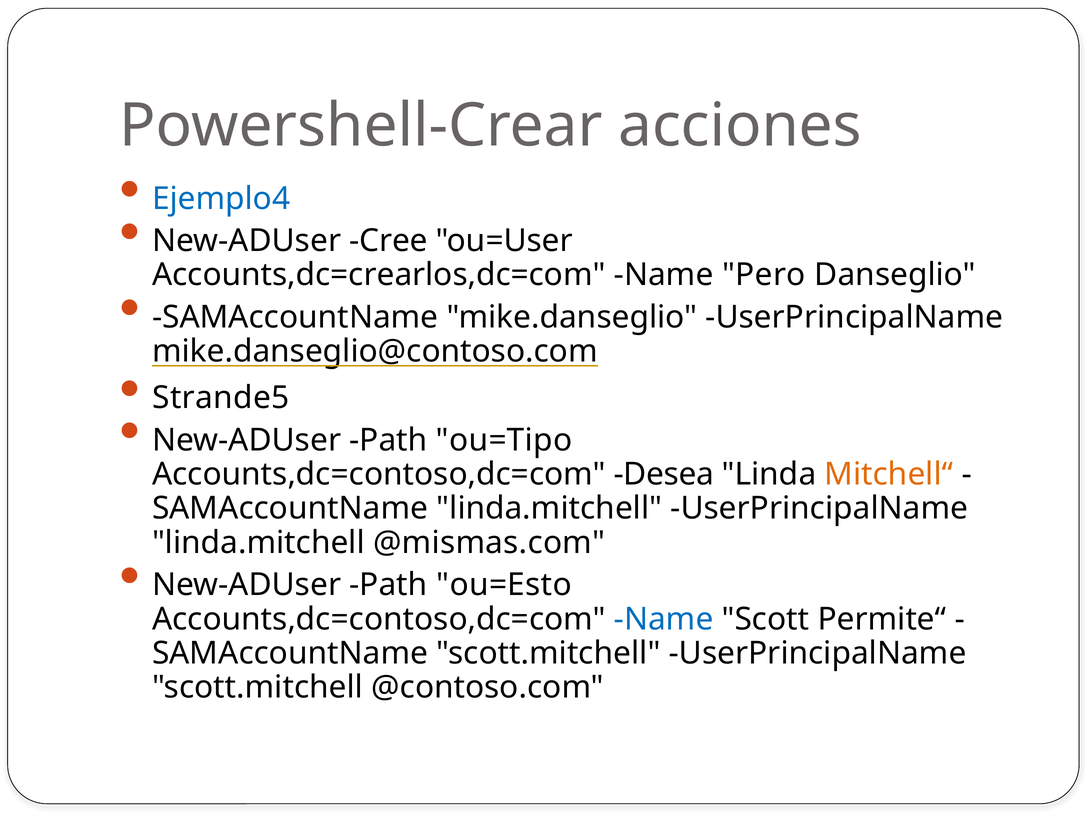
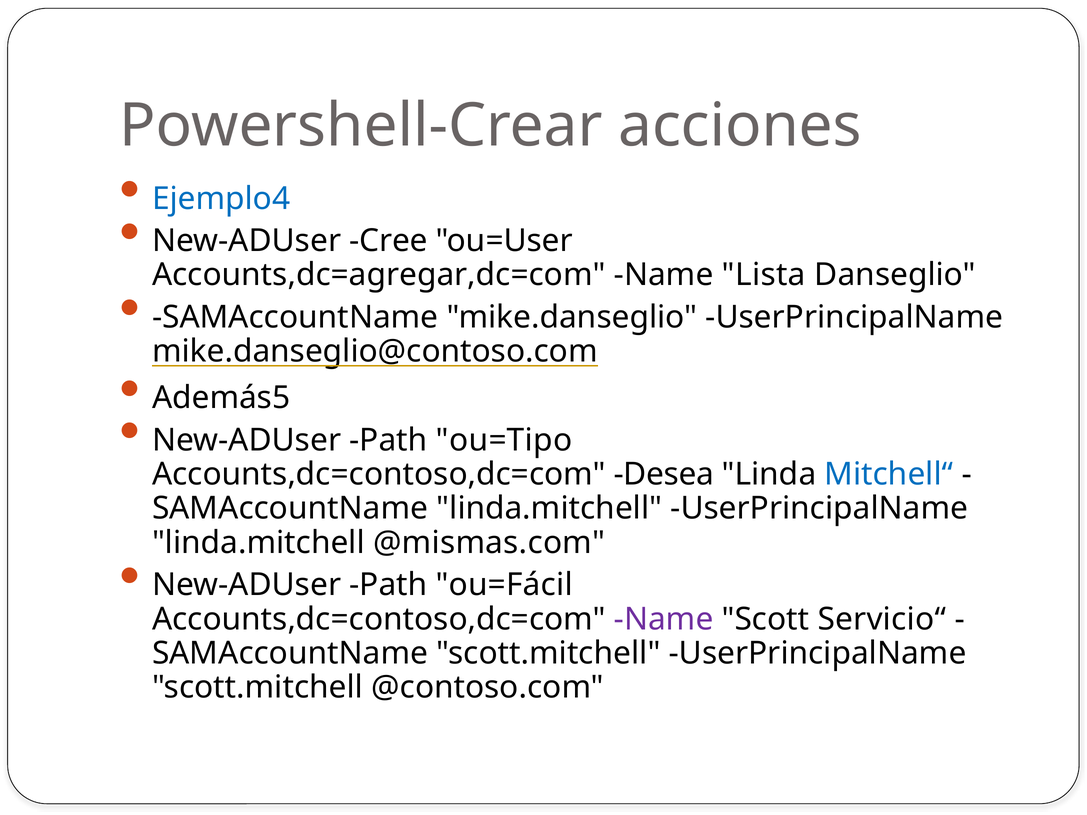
Accounts,dc=crearlos,dc=com: Accounts,dc=crearlos,dc=com -> Accounts,dc=agregar,dc=com
Pero: Pero -> Lista
Strande5: Strande5 -> Además5
Mitchell“ colour: orange -> blue
ou=Esto: ou=Esto -> ou=Fácil
Name at (664, 619) colour: blue -> purple
Permite“: Permite“ -> Servicio“
